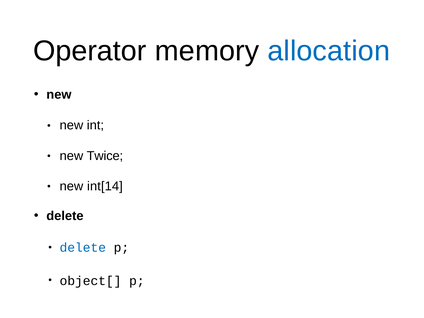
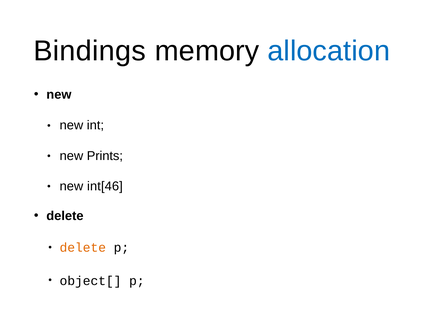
Operator: Operator -> Bindings
Twice: Twice -> Prints
int[14: int[14 -> int[46
delete at (83, 248) colour: blue -> orange
